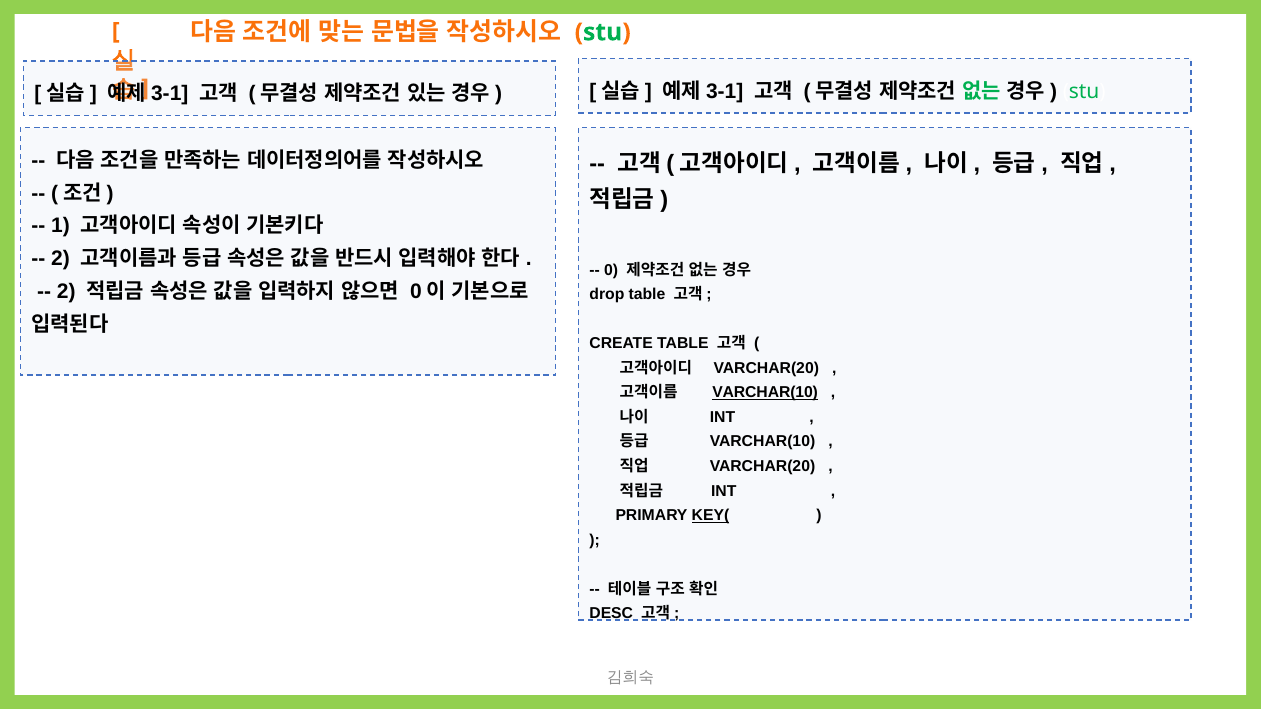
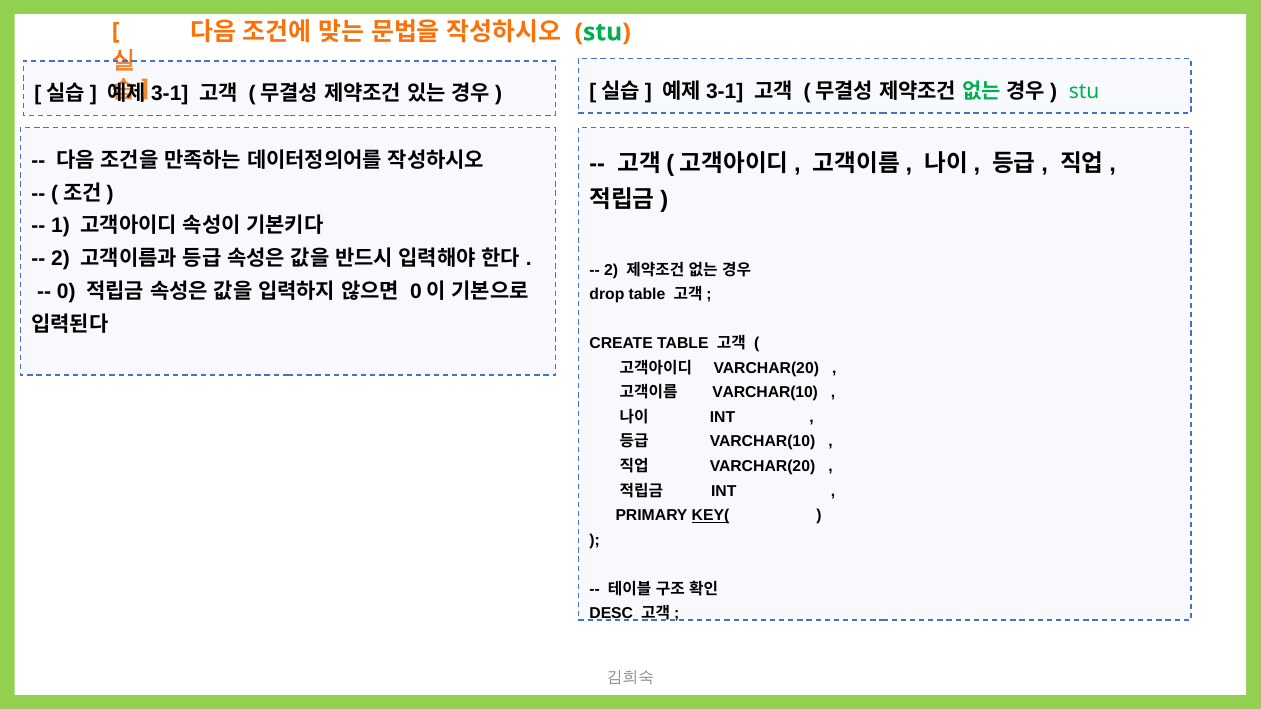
0 at (611, 270): 0 -> 2
2 at (66, 292): 2 -> 0
VARCHAR(10 at (765, 393) underline: present -> none
